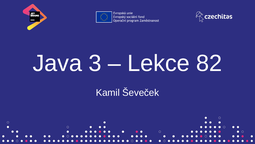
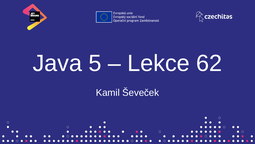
3: 3 -> 5
82: 82 -> 62
